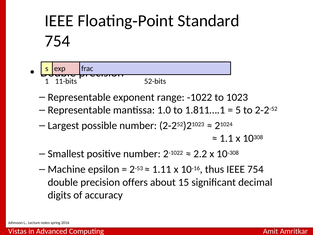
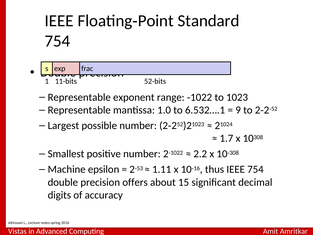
1.811….1: 1.811….1 -> 6.532….1
5: 5 -> 9
1.1: 1.1 -> 1.7
